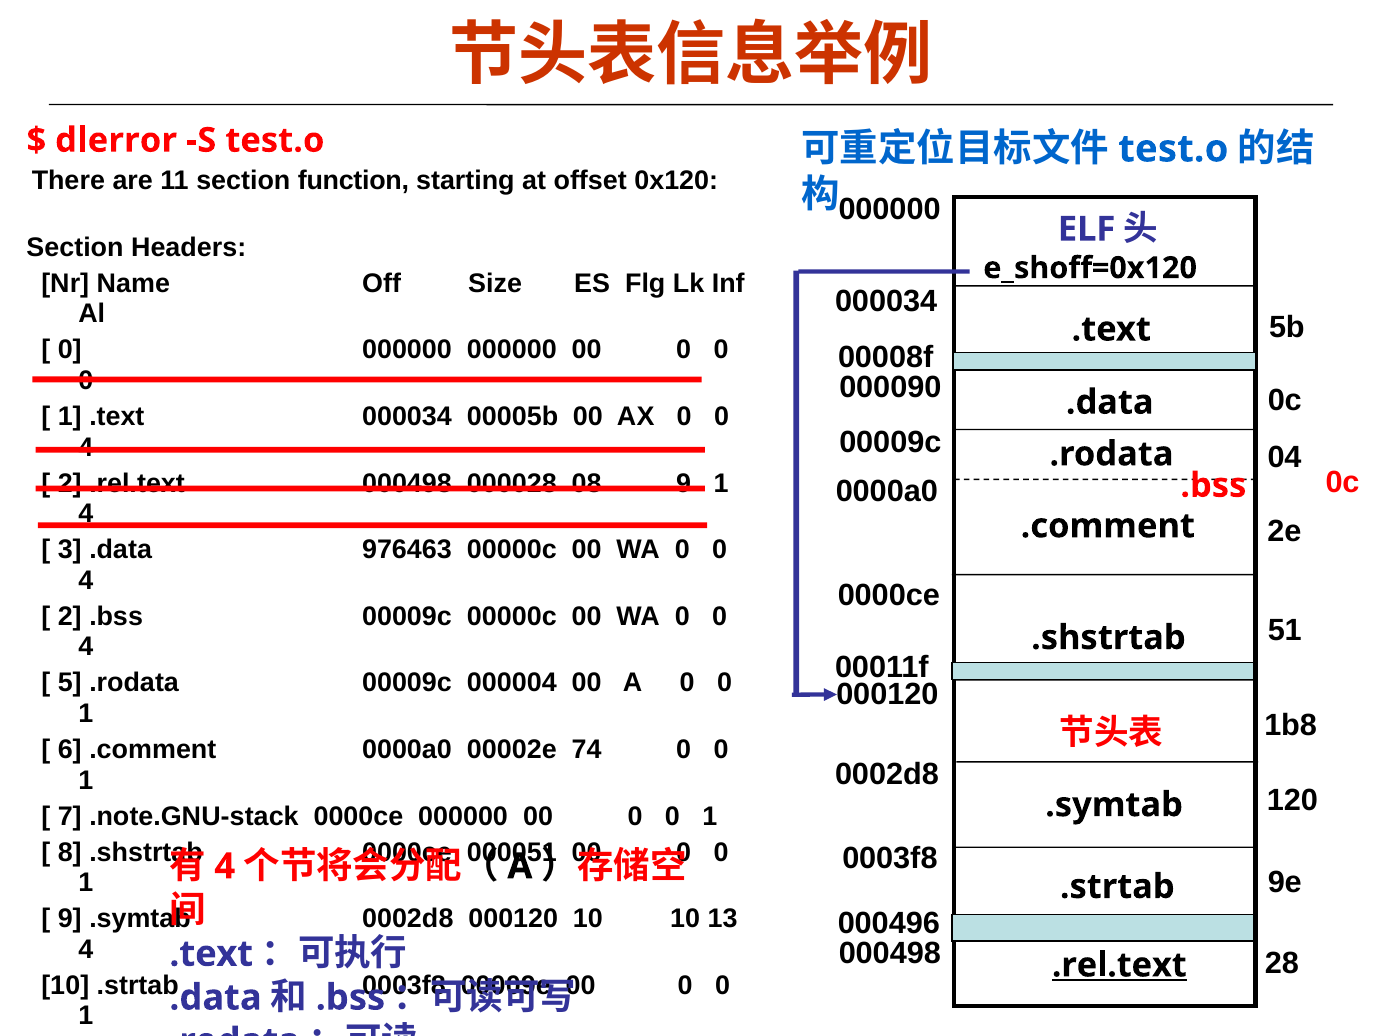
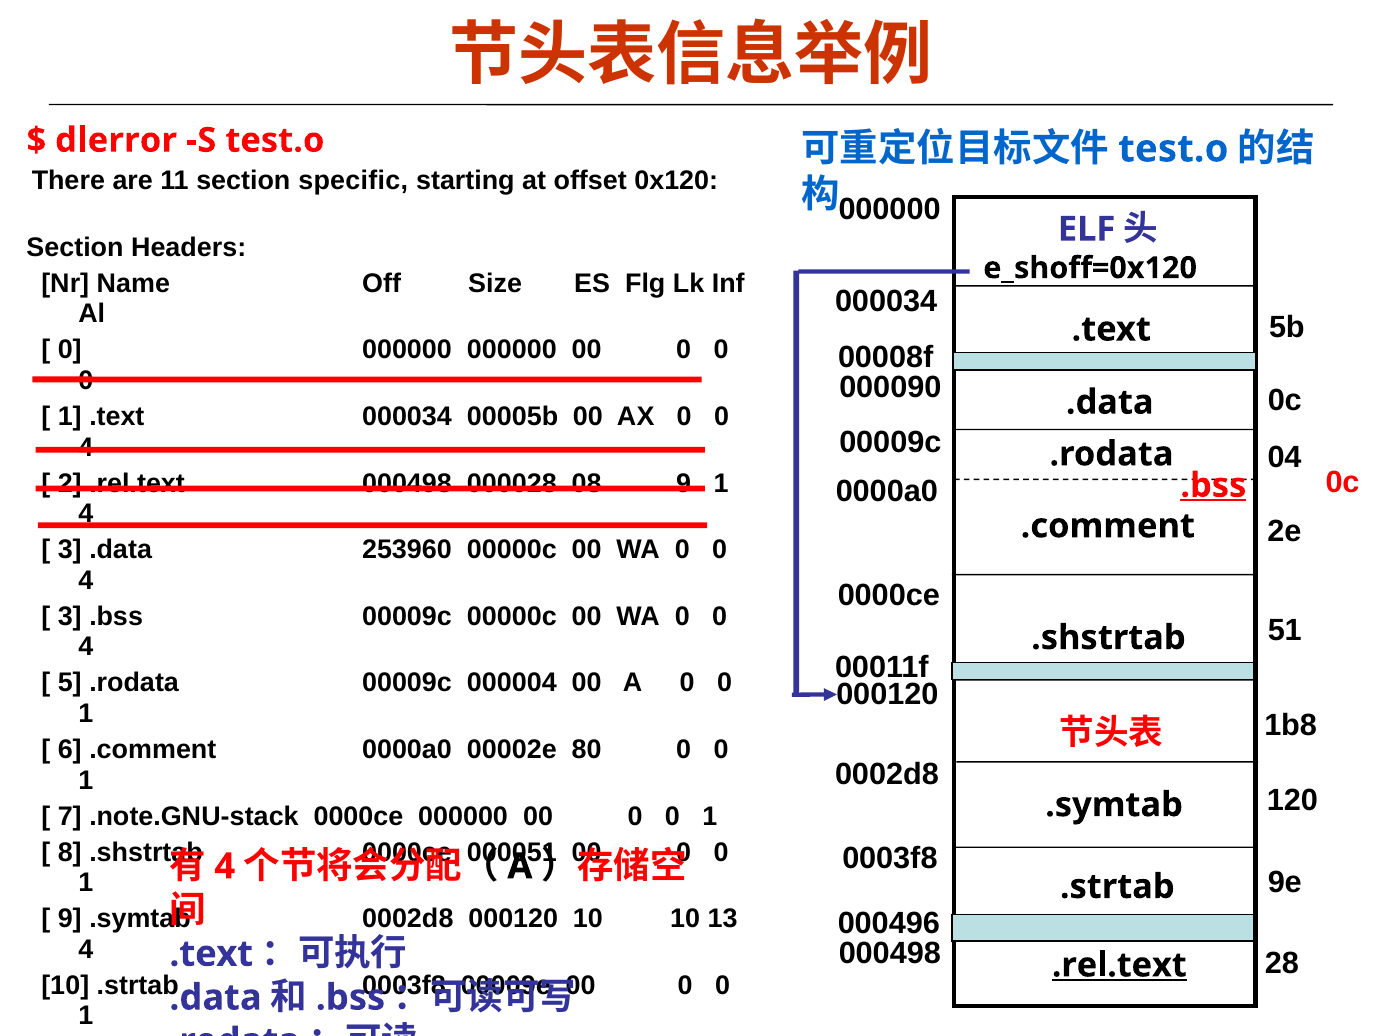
function: function -> specific
.bss at (1213, 486) underline: none -> present
976463: 976463 -> 253960
2 at (70, 617): 2 -> 3
74: 74 -> 80
